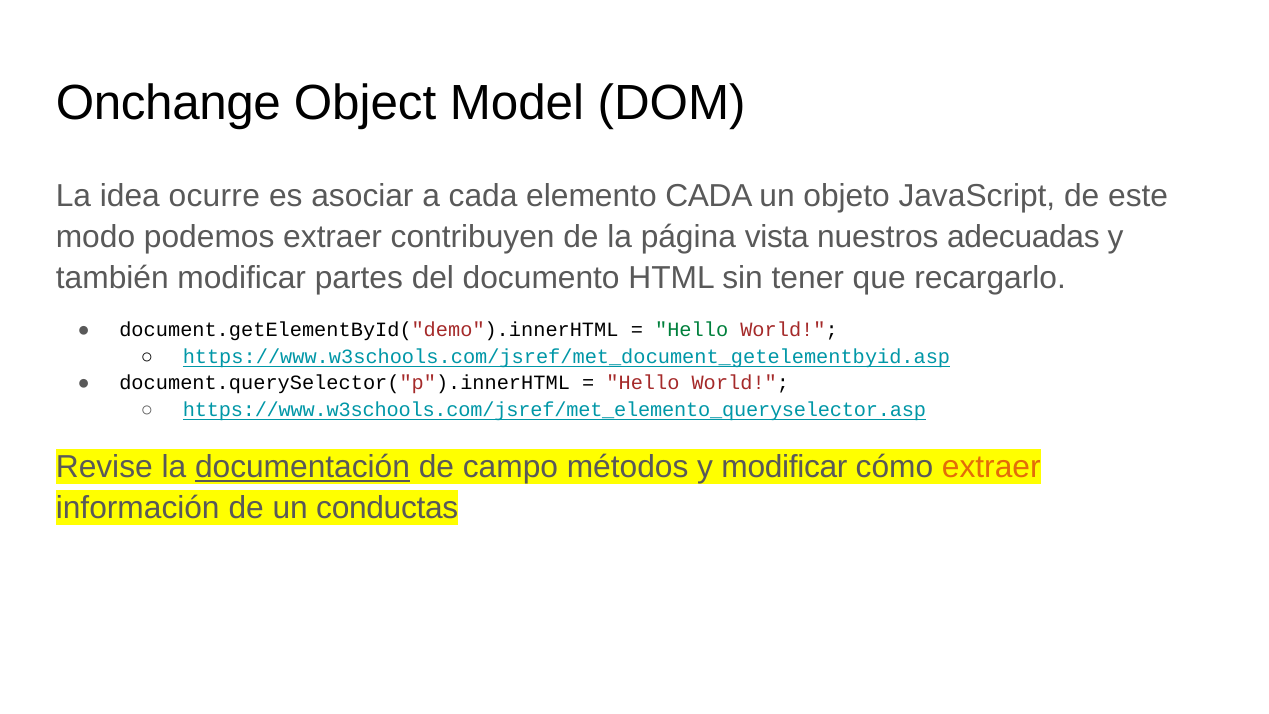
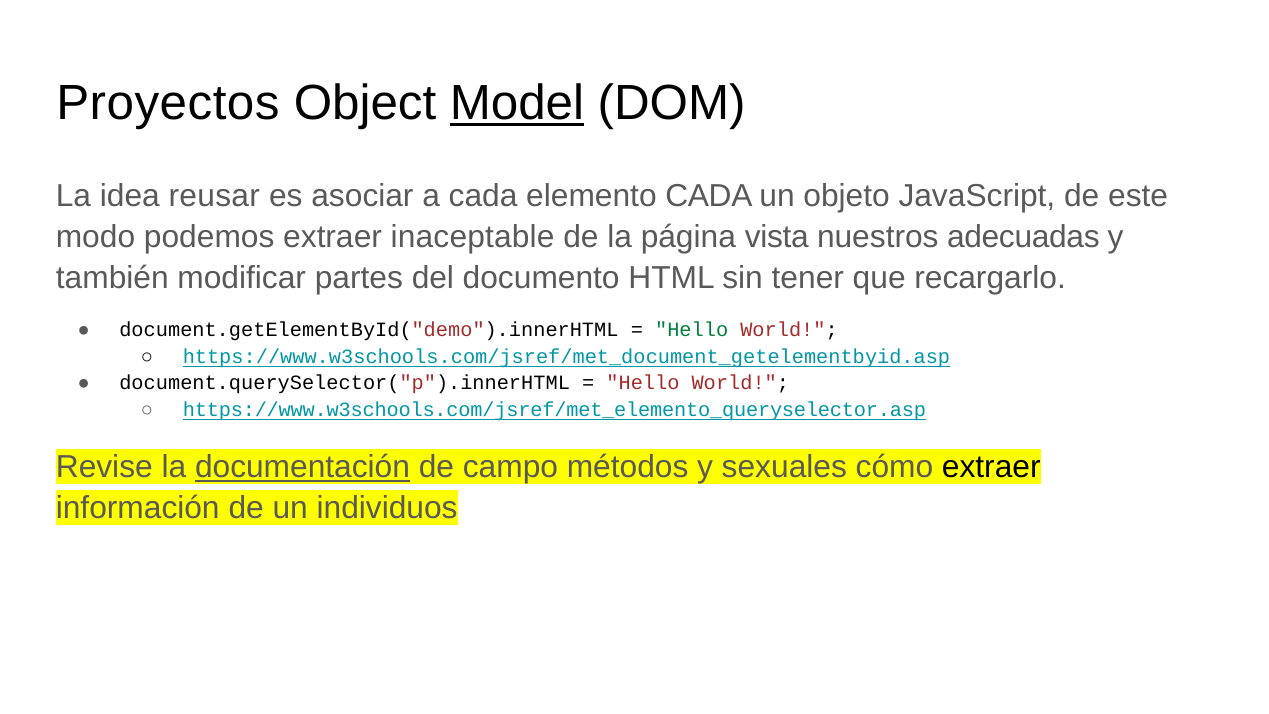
Onchange: Onchange -> Proyectos
Model underline: none -> present
ocurre: ocurre -> reusar
contribuyen: contribuyen -> inaceptable
y modificar: modificar -> sexuales
extraer at (991, 467) colour: orange -> black
conductas: conductas -> individuos
